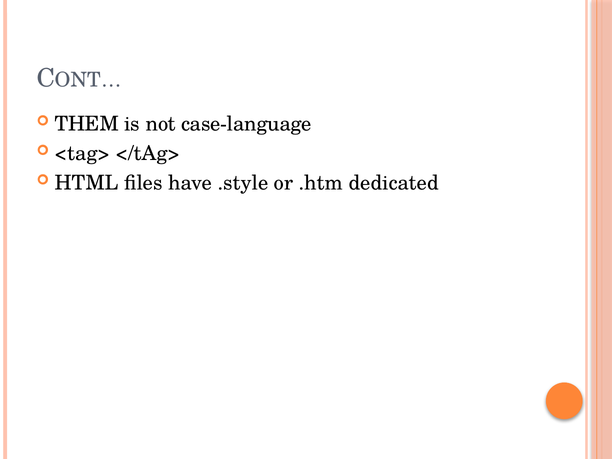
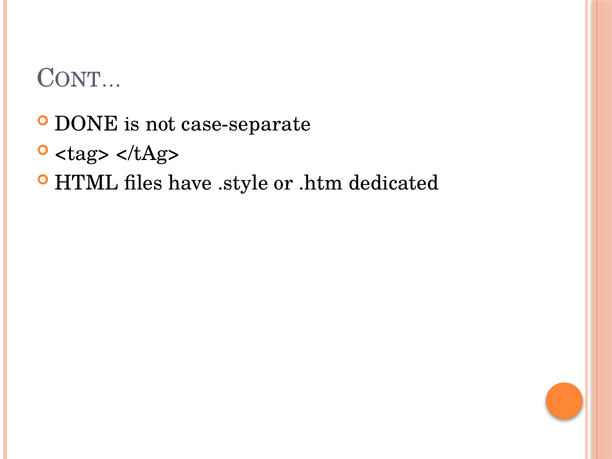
THEM: THEM -> DONE
case-language: case-language -> case-separate
